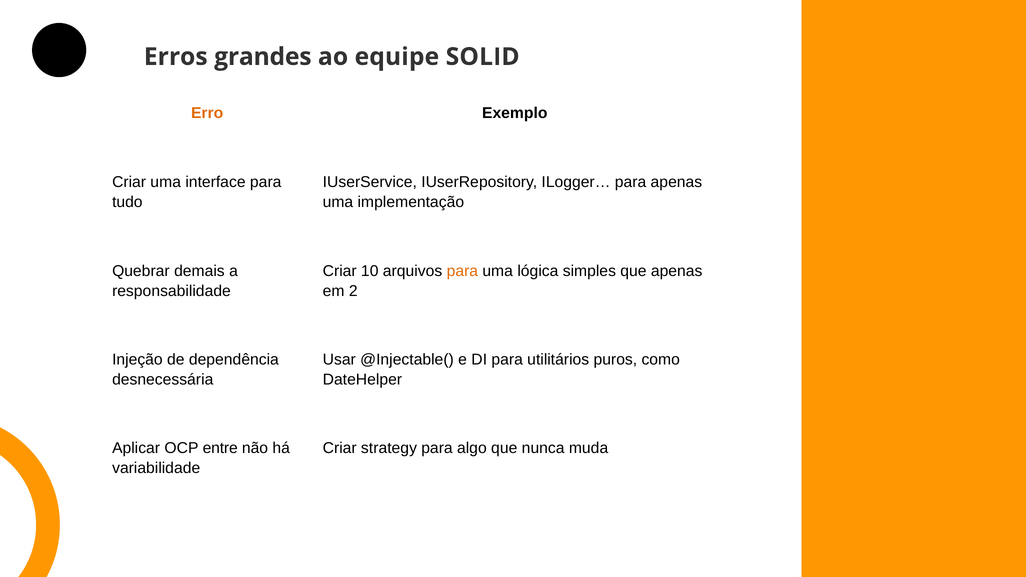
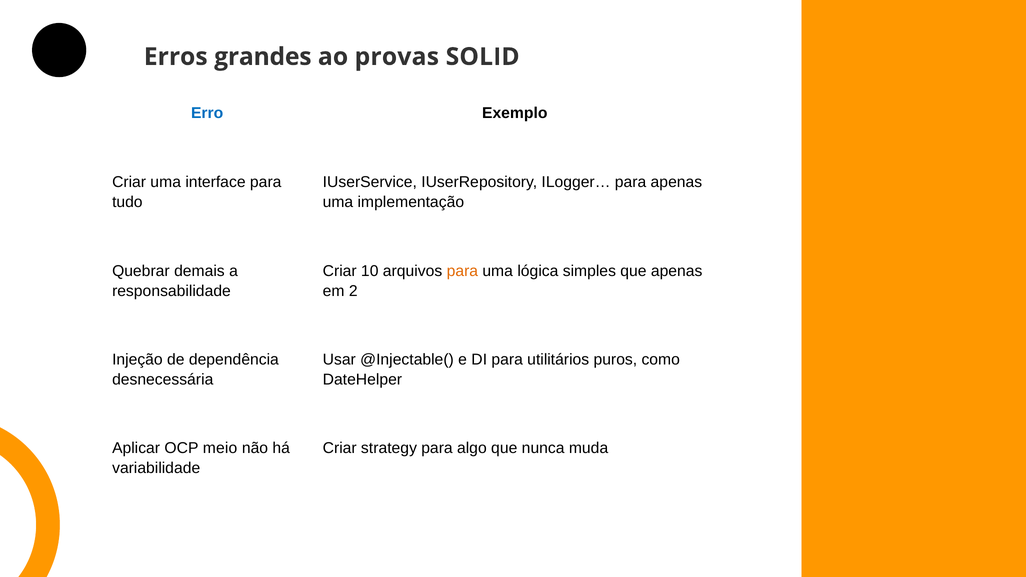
equipe: equipe -> provas
Erro colour: orange -> blue
entre: entre -> meio
